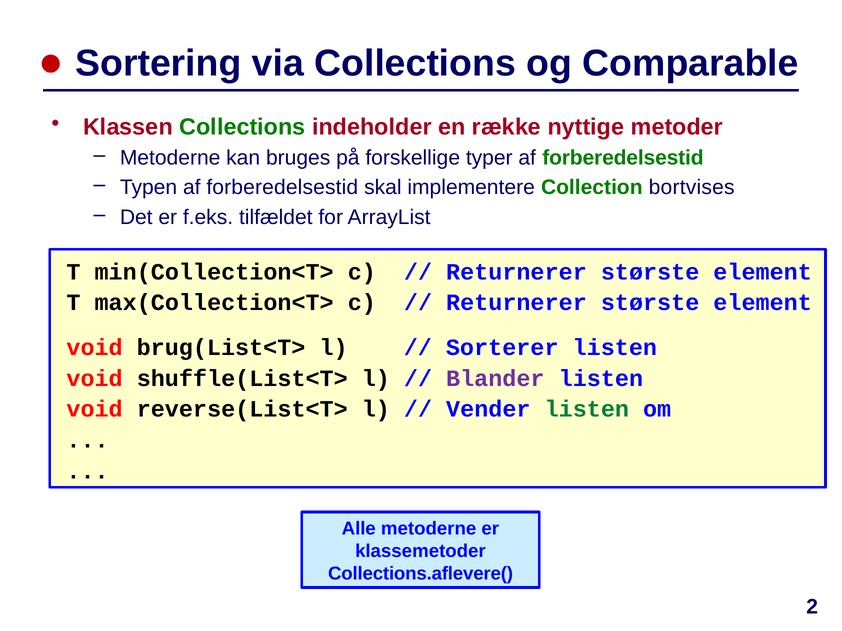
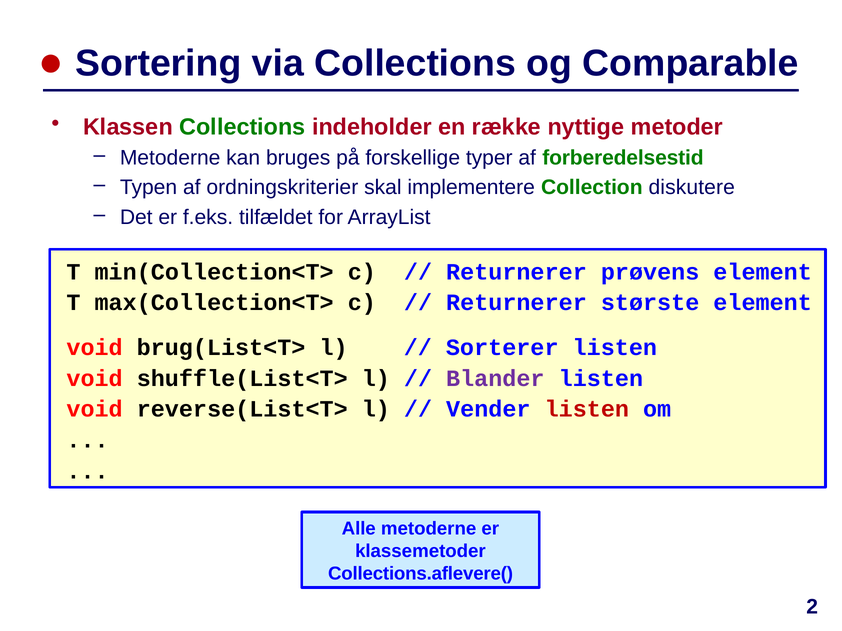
Typen af forberedelsestid: forberedelsestid -> ordningskriterier
bortvises: bortvises -> diskutere
største at (650, 272): største -> prøvens
listen at (587, 409) colour: green -> red
